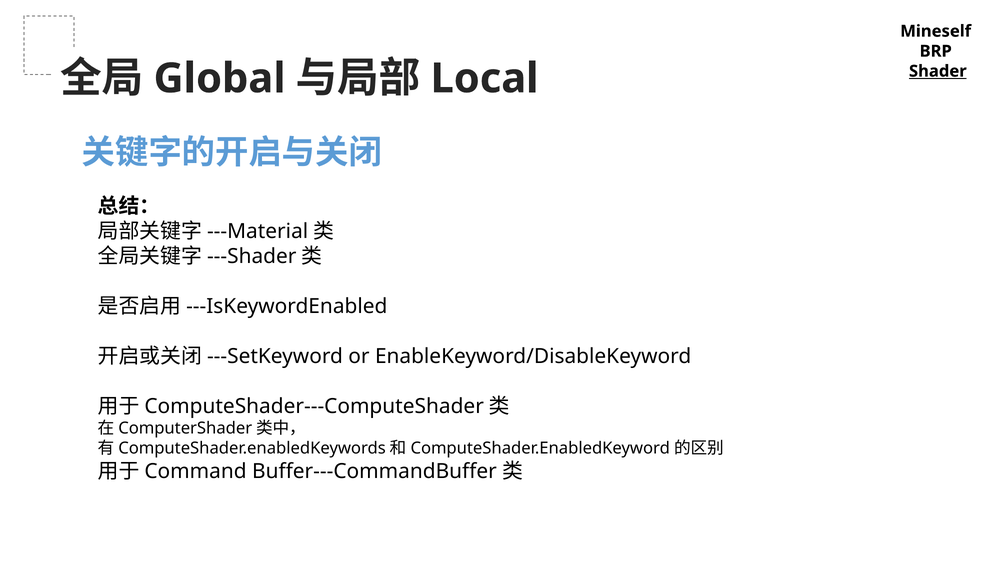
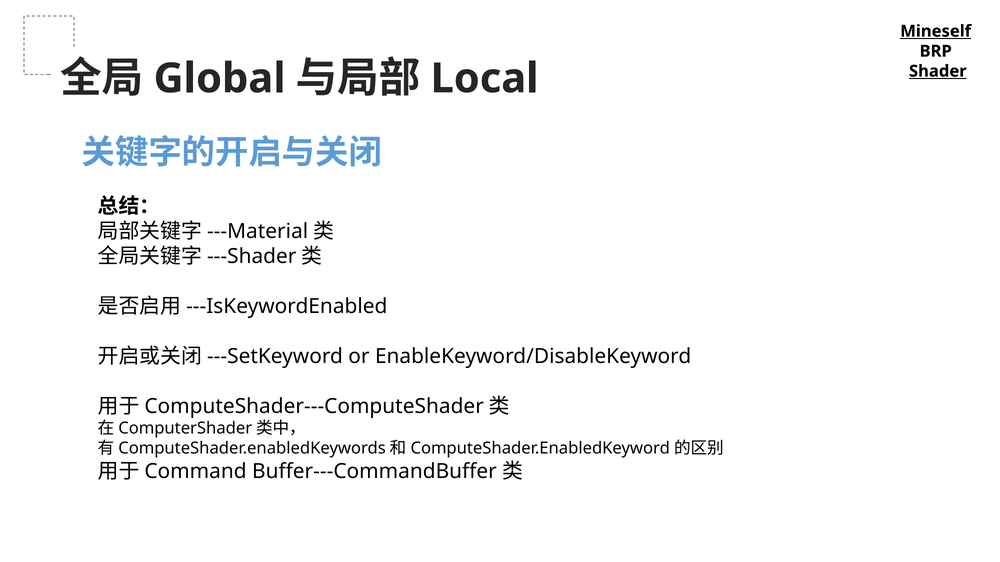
Mineself underline: none -> present
